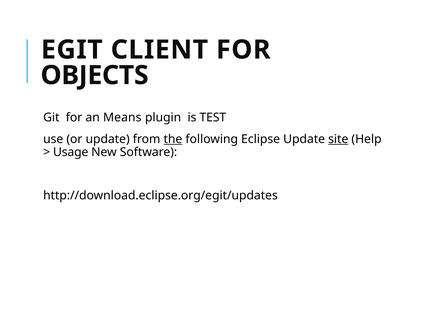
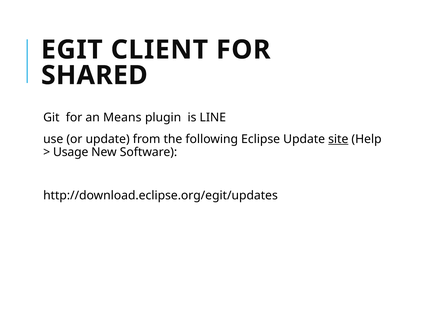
OBJECTS: OBJECTS -> SHARED
TEST: TEST -> LINE
the underline: present -> none
